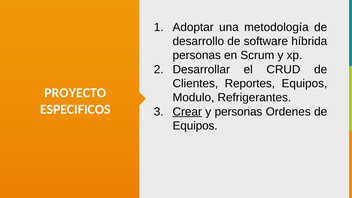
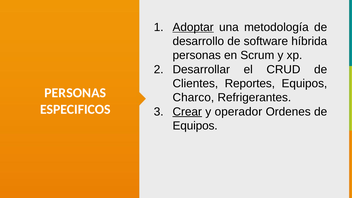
Adoptar underline: none -> present
PROYECTO at (75, 93): PROYECTO -> PERSONAS
Modulo: Modulo -> Charco
y personas: personas -> operador
